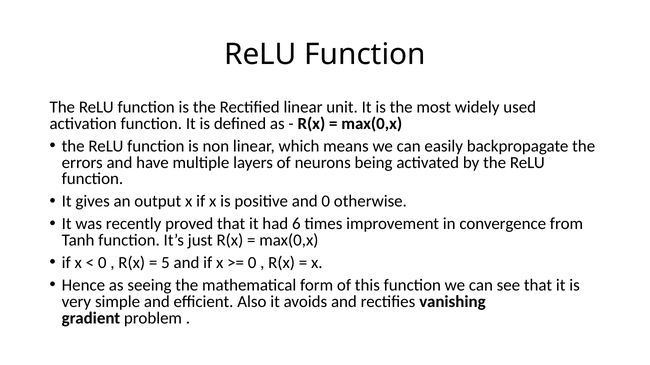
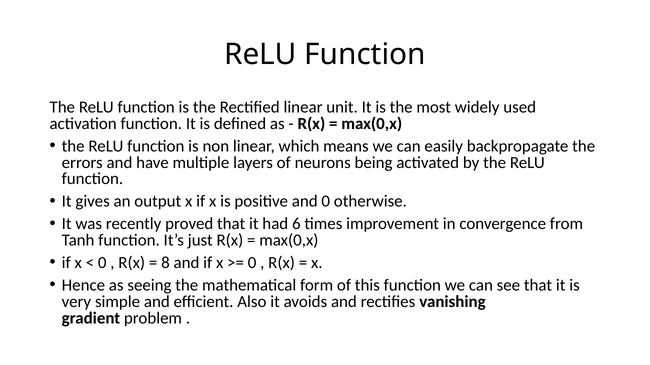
5: 5 -> 8
